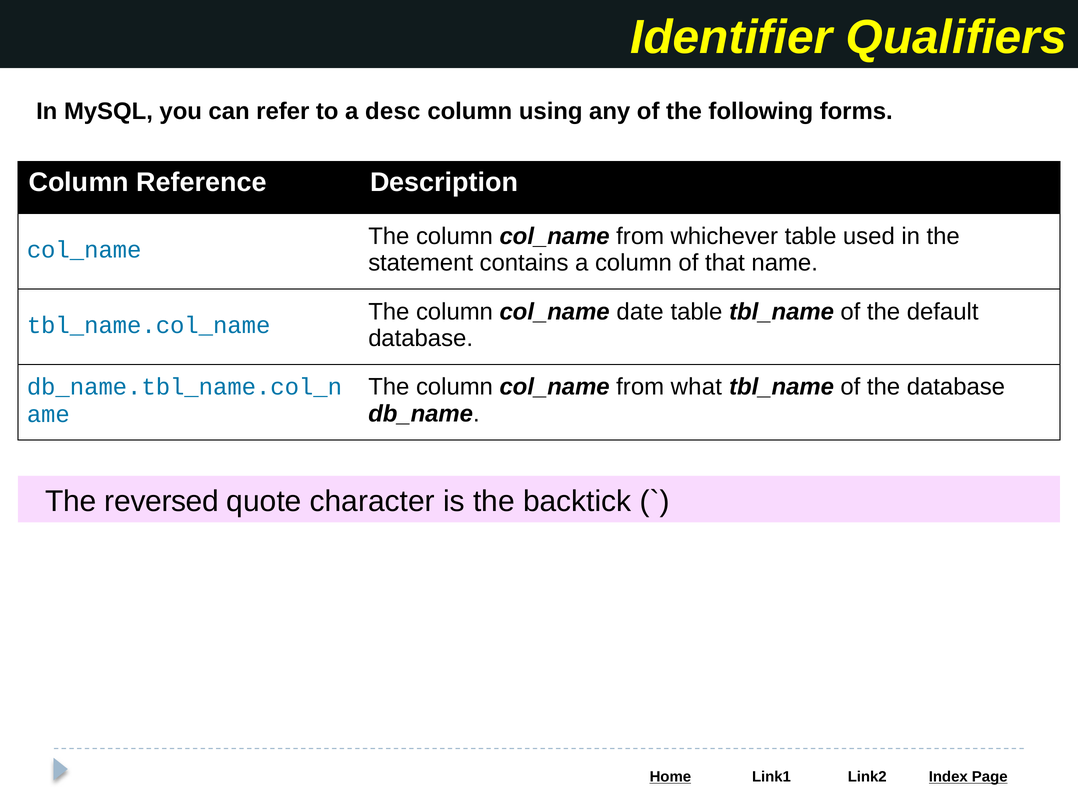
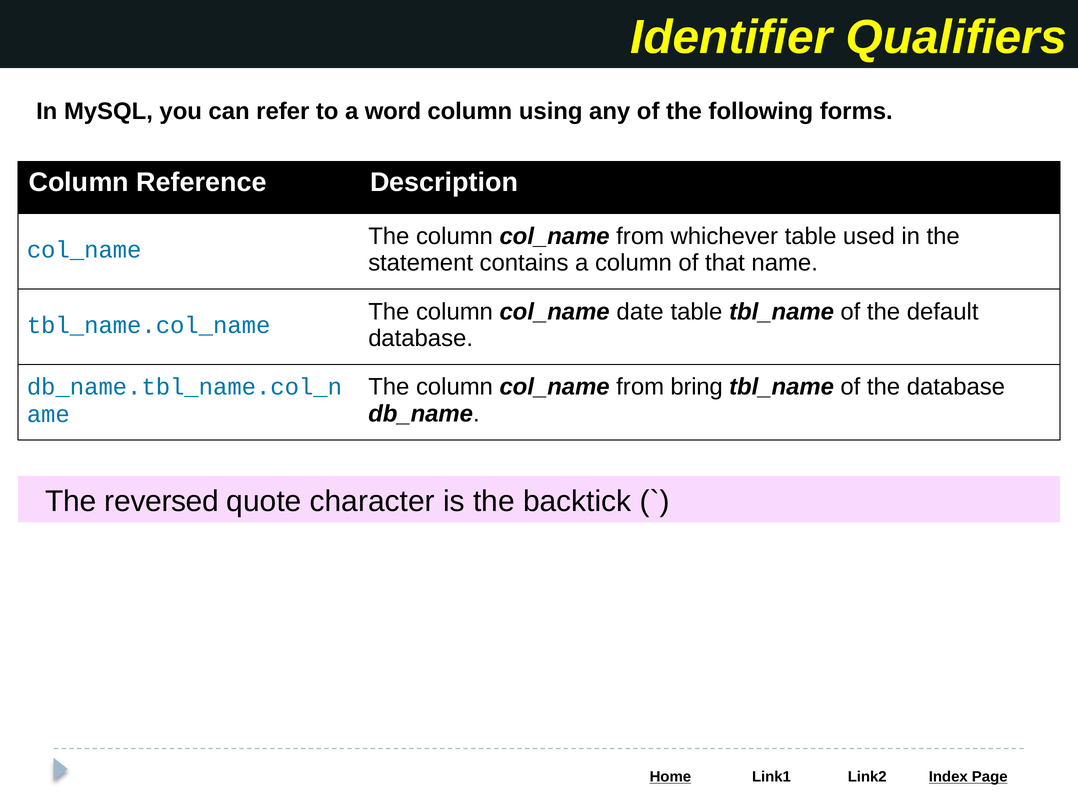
desc: desc -> word
what: what -> bring
